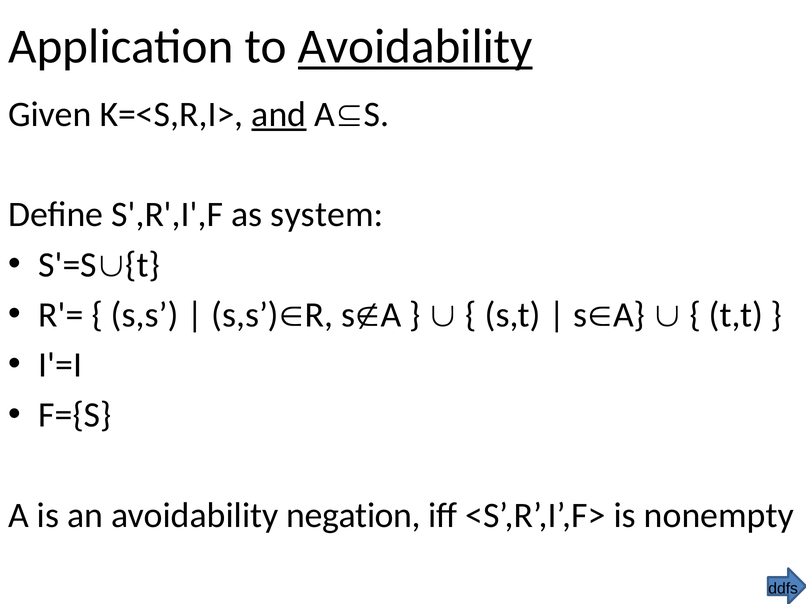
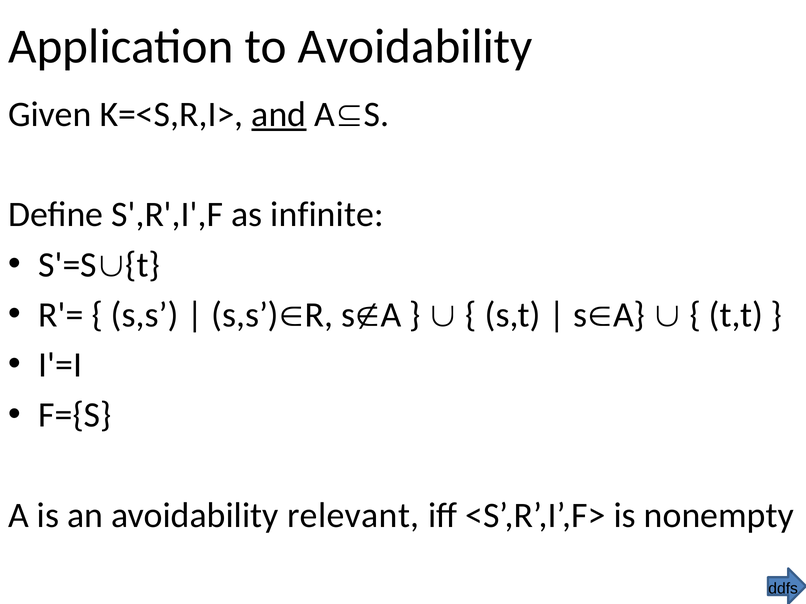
Avoidability at (415, 47) underline: present -> none
system: system -> infinite
negation: negation -> relevant
